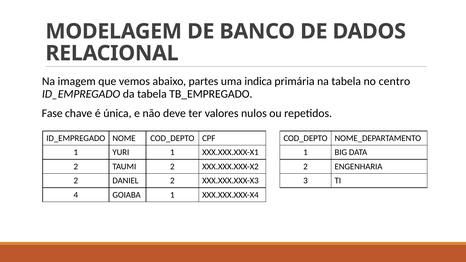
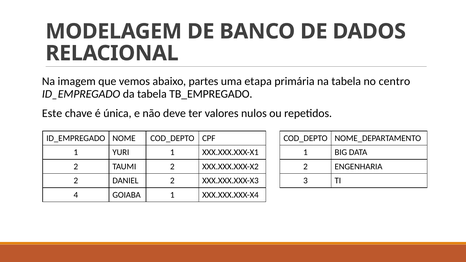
indica: indica -> etapa
Fase: Fase -> Este
